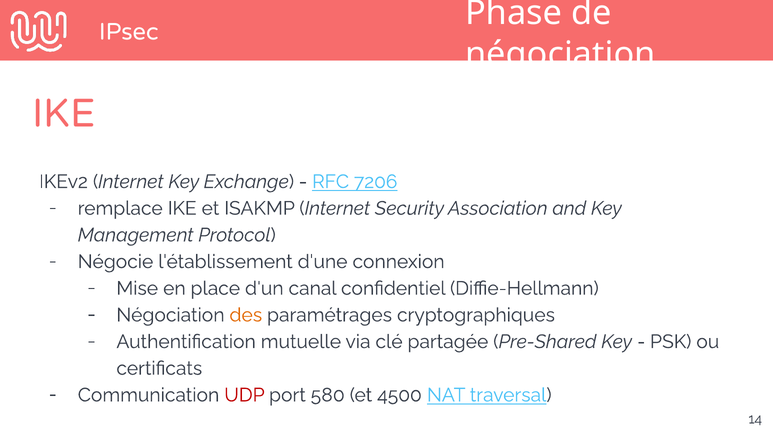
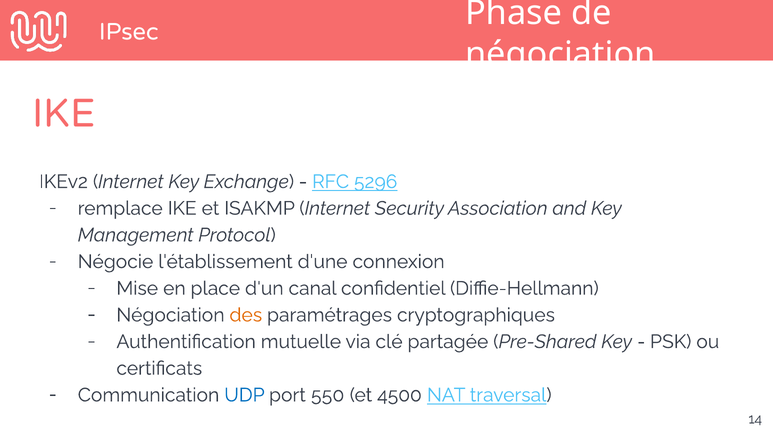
7206: 7206 -> 5296
UDP colour: red -> blue
580: 580 -> 550
